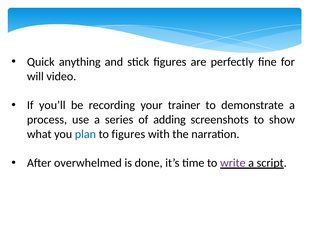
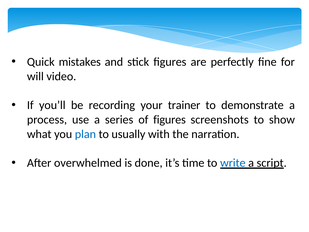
anything: anything -> mistakes
of adding: adding -> figures
to figures: figures -> usually
write colour: purple -> blue
